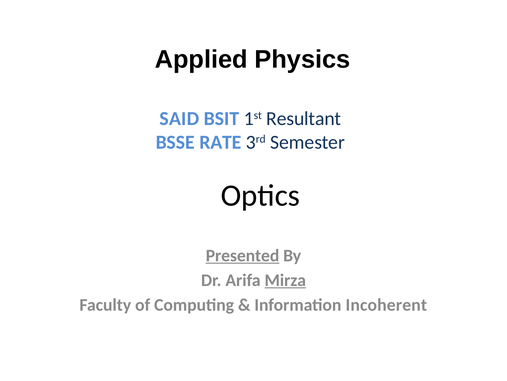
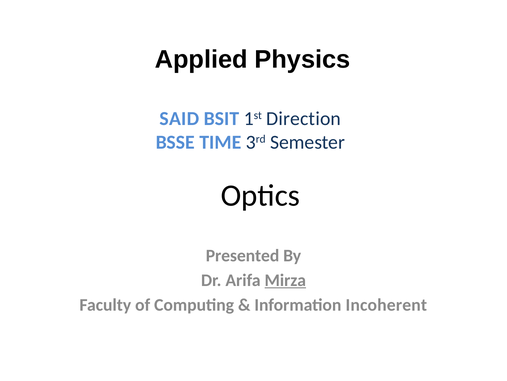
Resultant: Resultant -> Direction
RATE: RATE -> TIME
Presented underline: present -> none
